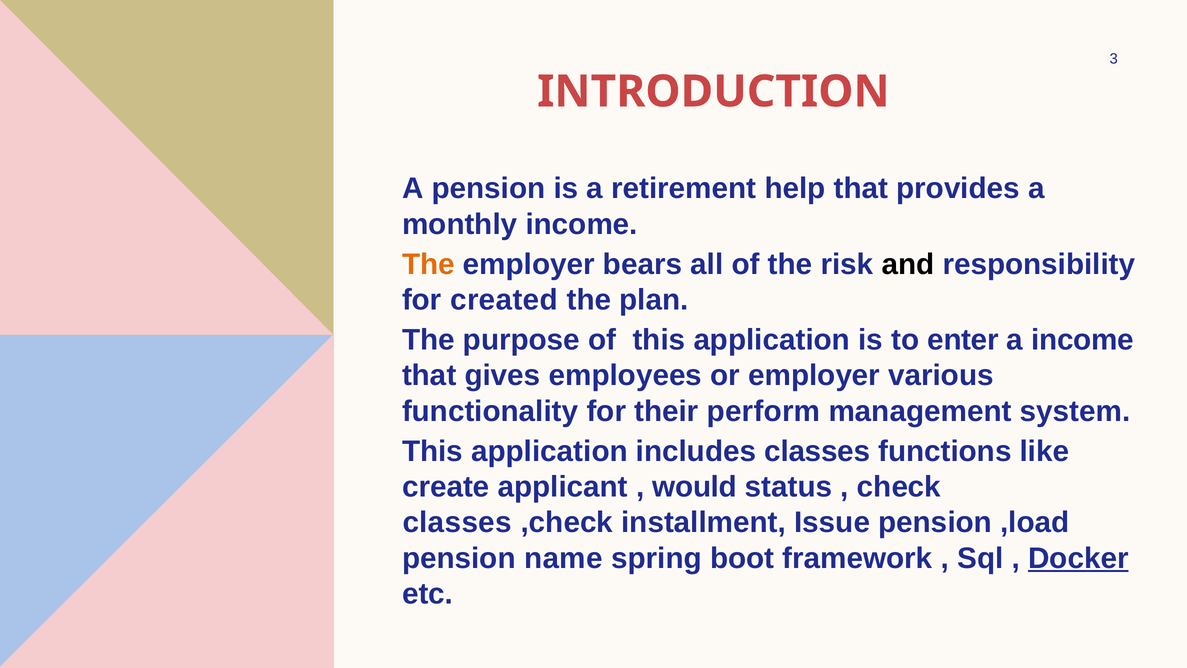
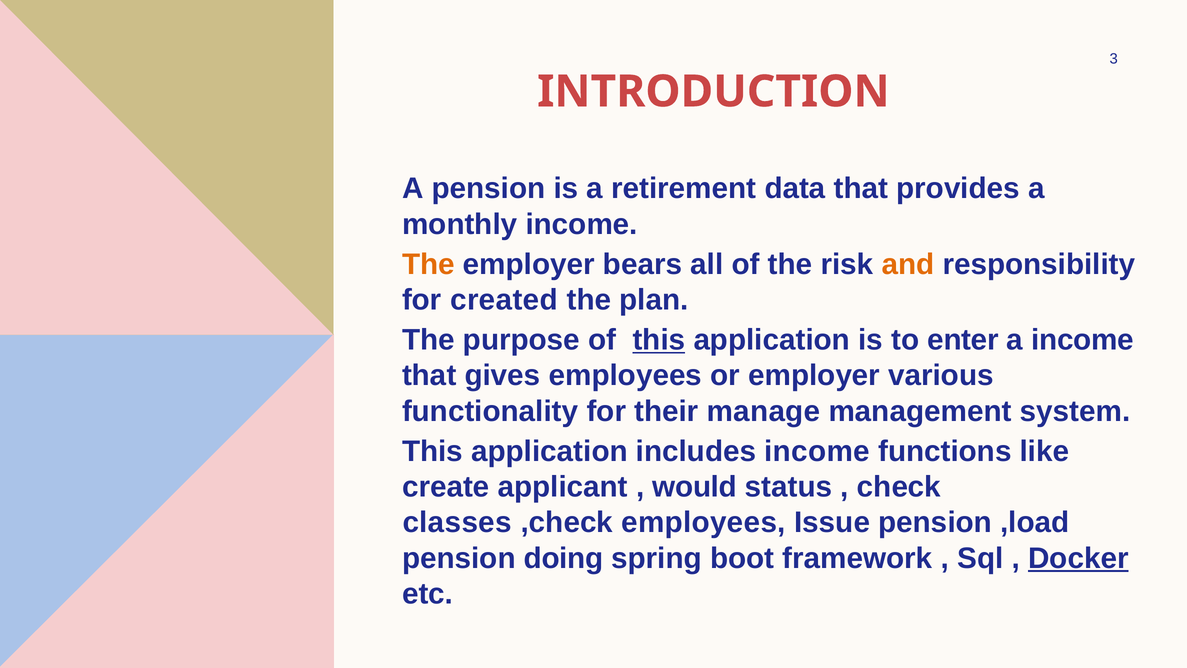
help: help -> data
and colour: black -> orange
this at (659, 340) underline: none -> present
perform: perform -> manage
includes classes: classes -> income
,check installment: installment -> employees
name: name -> doing
